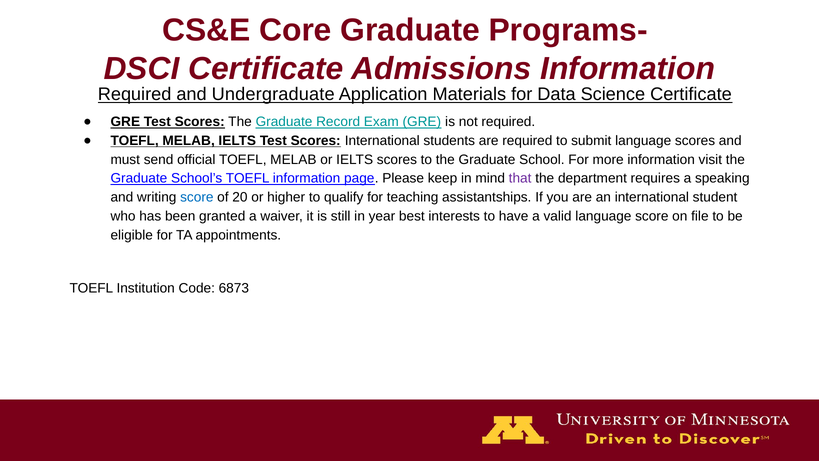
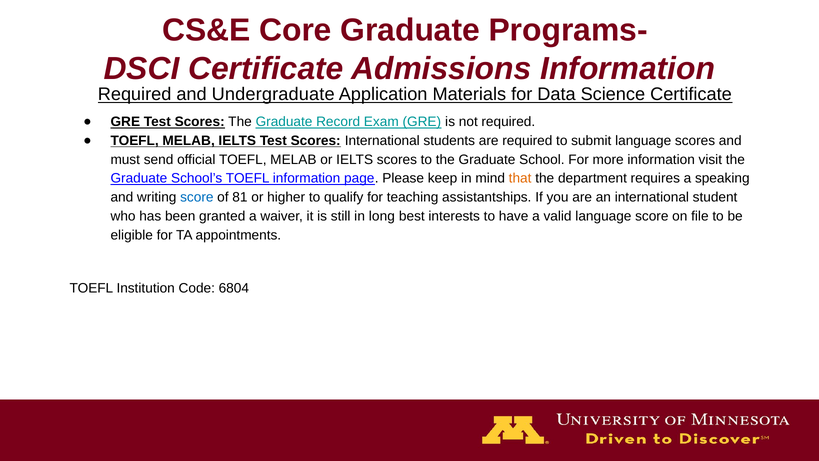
that colour: purple -> orange
20: 20 -> 81
year: year -> long
6873: 6873 -> 6804
